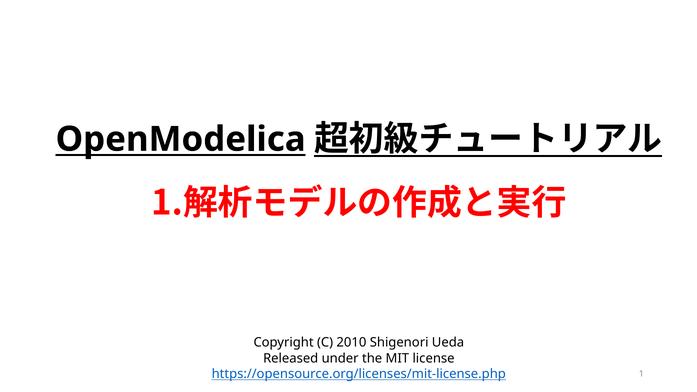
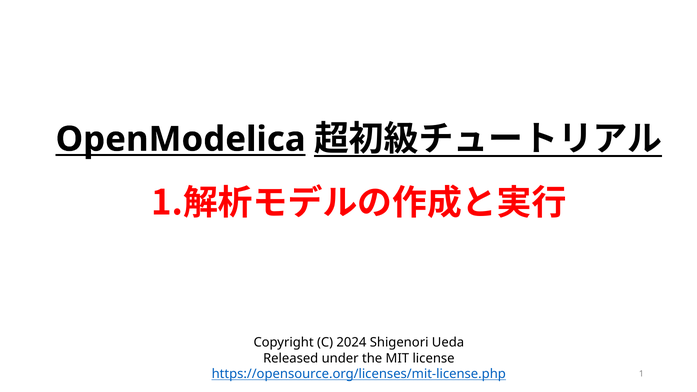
2010: 2010 -> 2024
